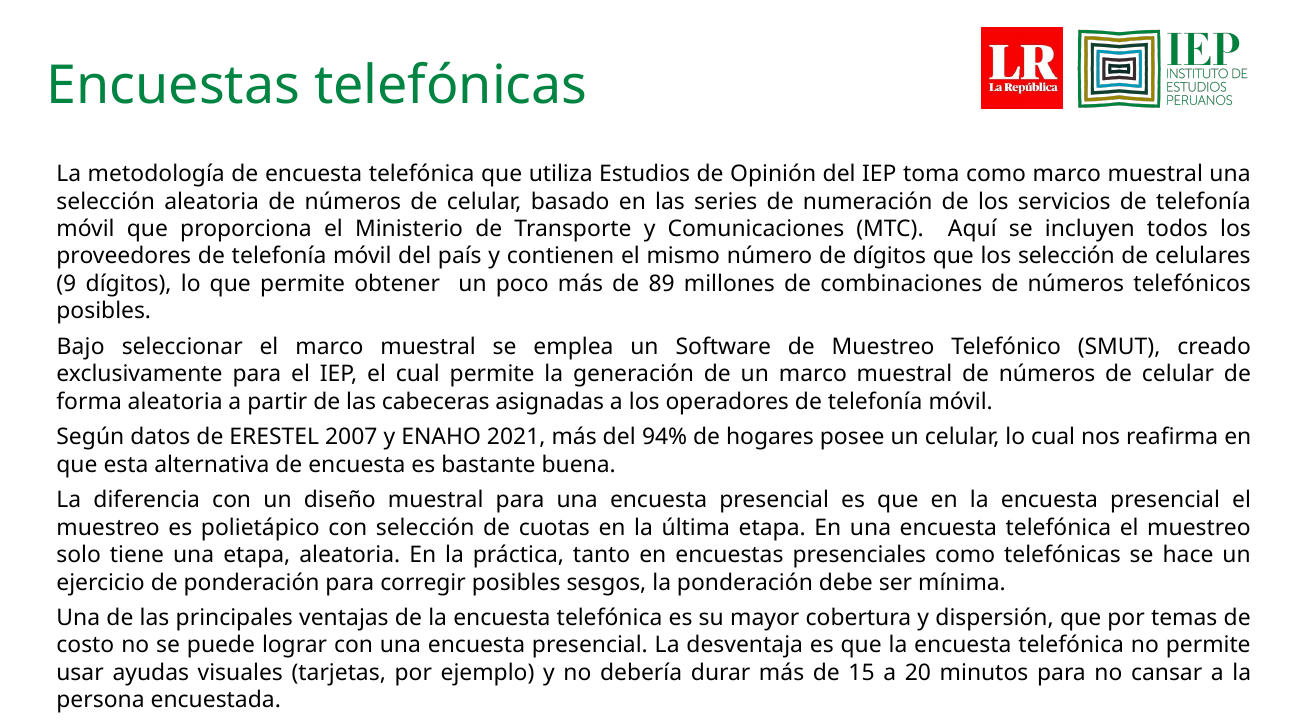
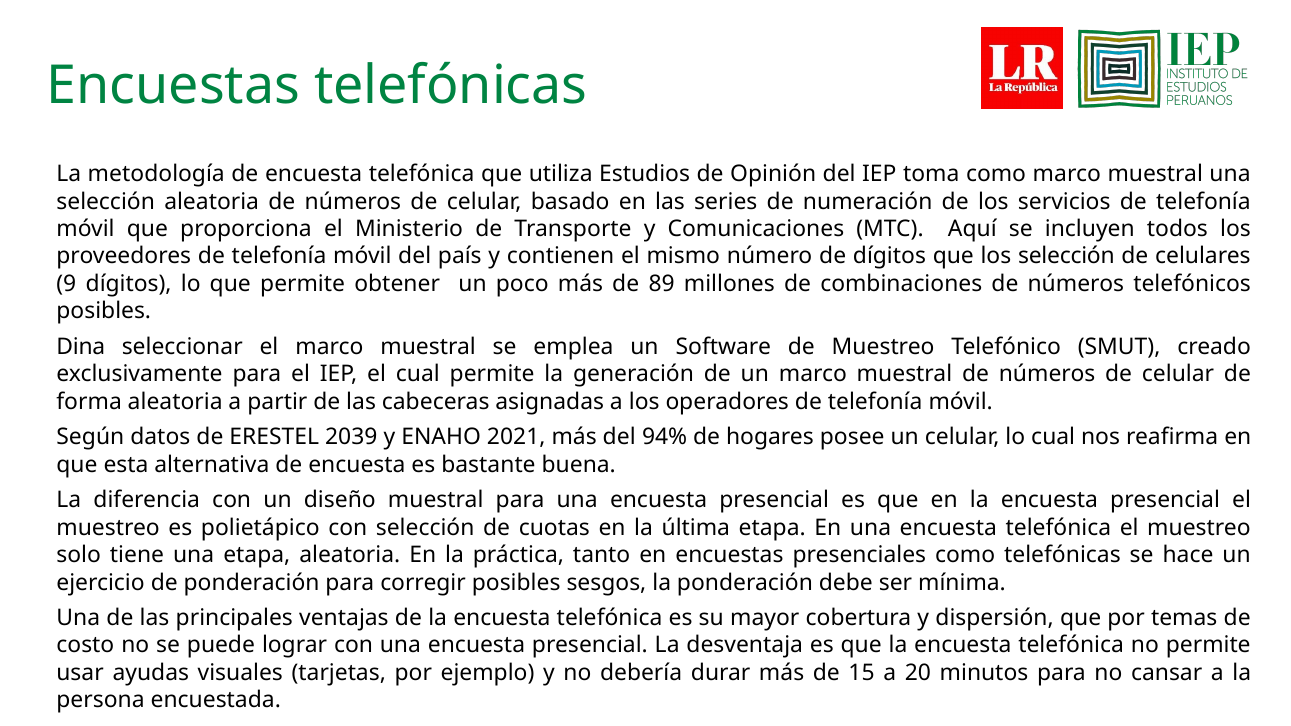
Bajo: Bajo -> Dina
2007: 2007 -> 2039
